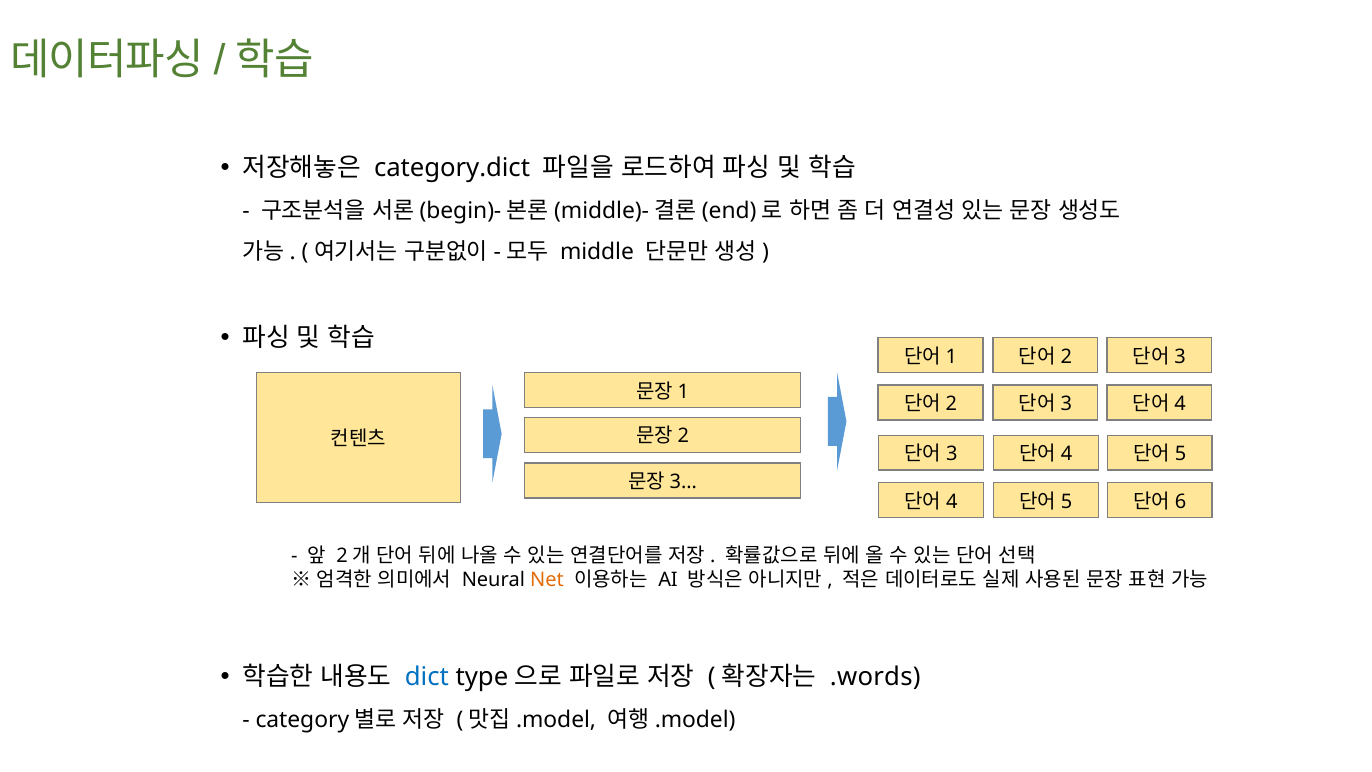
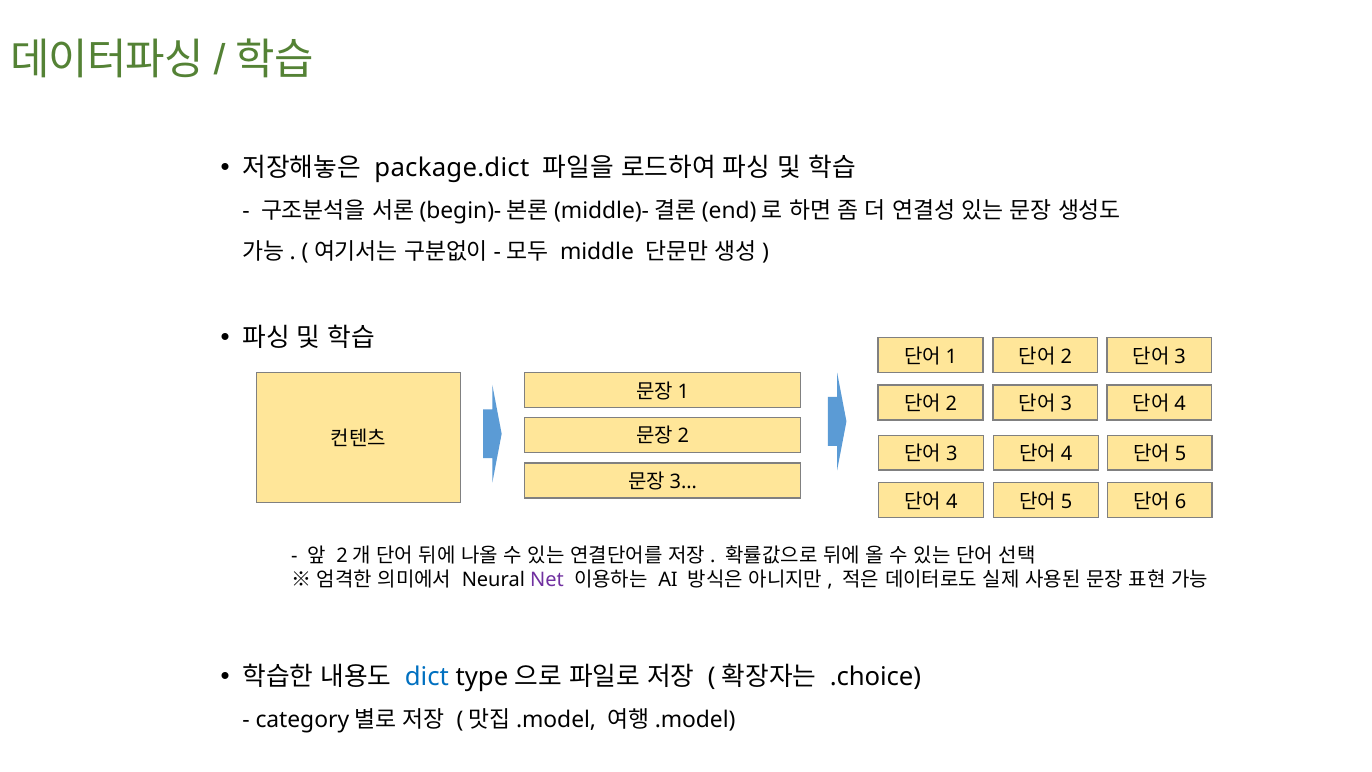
category.dict: category.dict -> package.dict
Net colour: orange -> purple
.words: .words -> .choice
